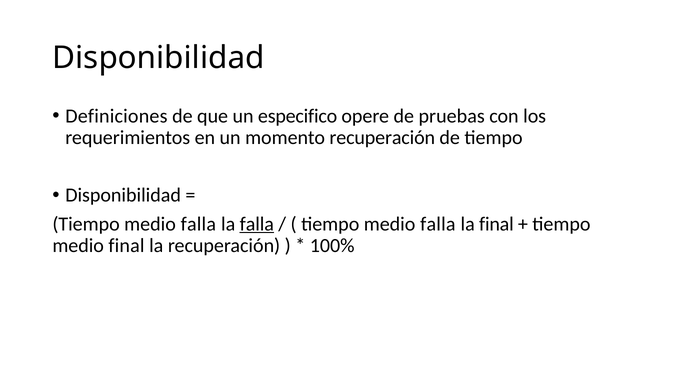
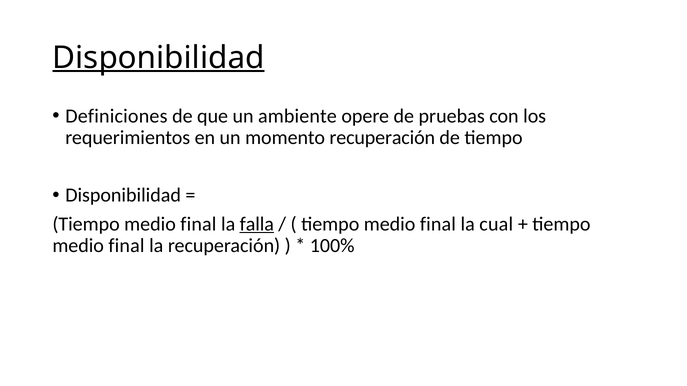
Disponibilidad at (158, 58) underline: none -> present
especifico: especifico -> ambiente
falla at (198, 224): falla -> final
falla at (438, 224): falla -> final
la final: final -> cual
